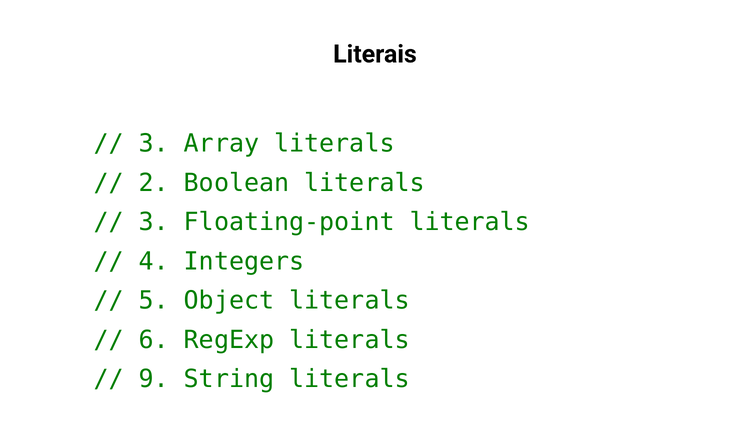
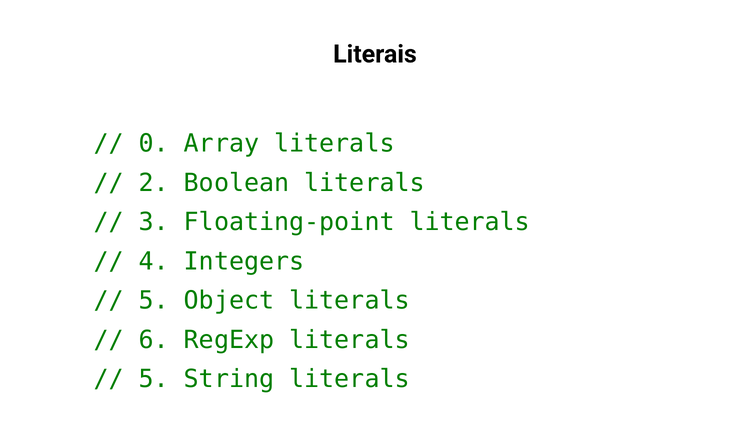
3 at (154, 143): 3 -> 0
9 at (154, 379): 9 -> 5
